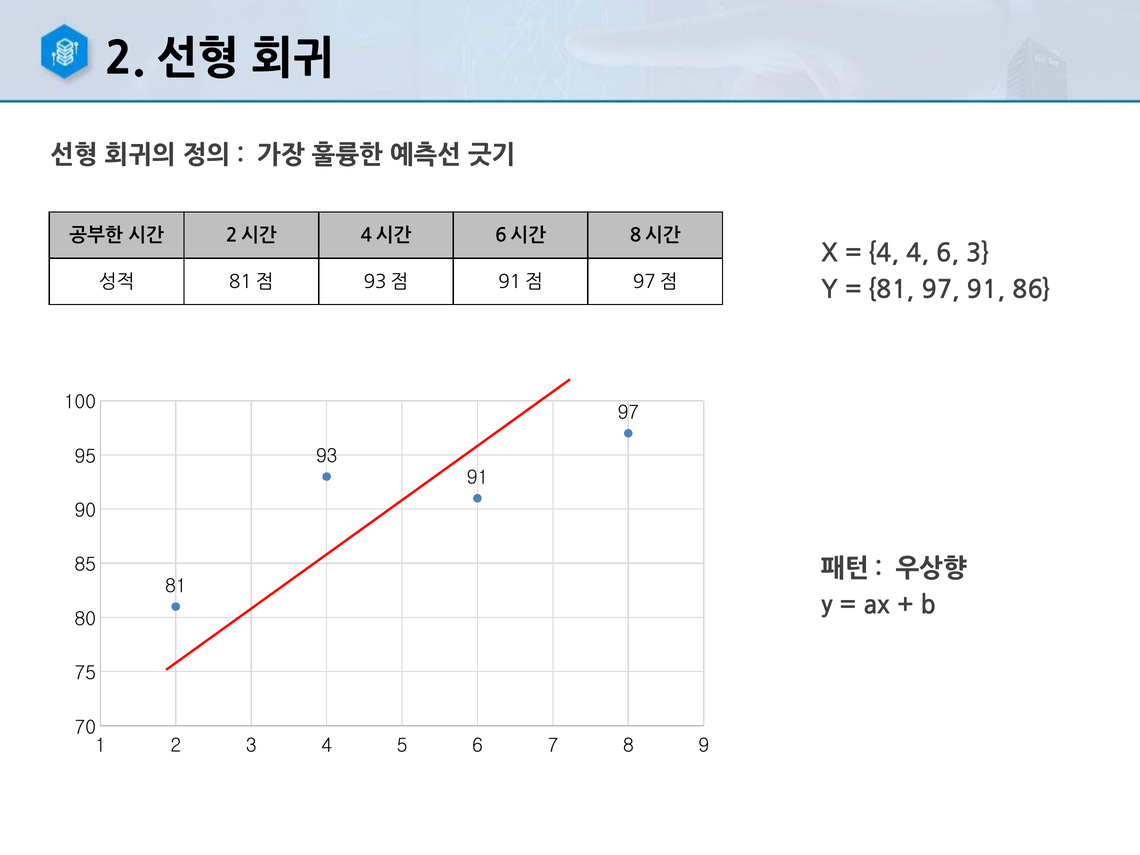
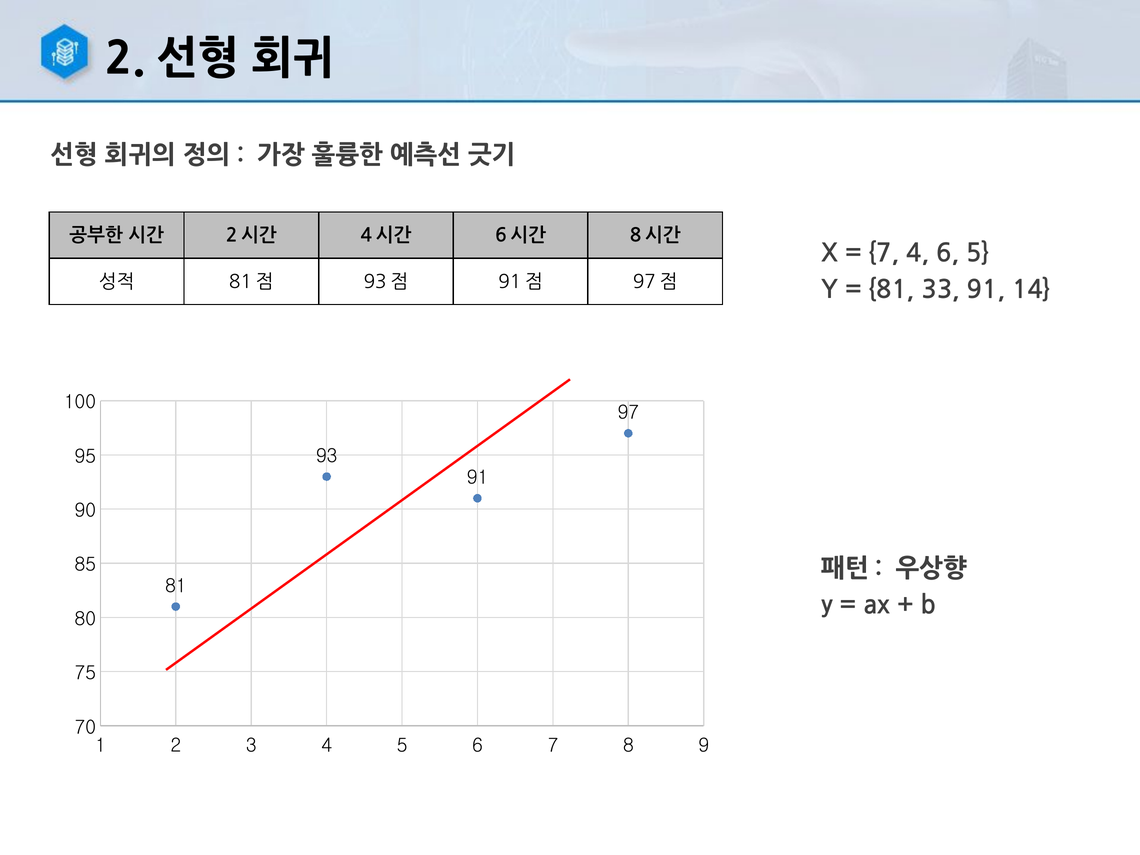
4 at (884, 254): 4 -> 7
6 3: 3 -> 5
81 97: 97 -> 33
86: 86 -> 14
